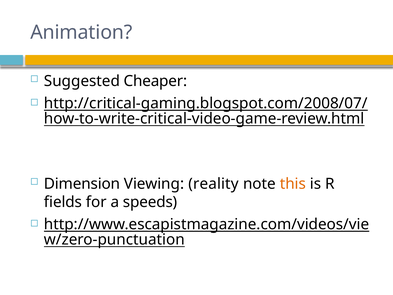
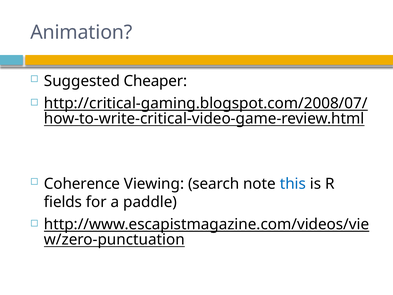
Dimension: Dimension -> Coherence
reality: reality -> search
this colour: orange -> blue
speeds: speeds -> paddle
